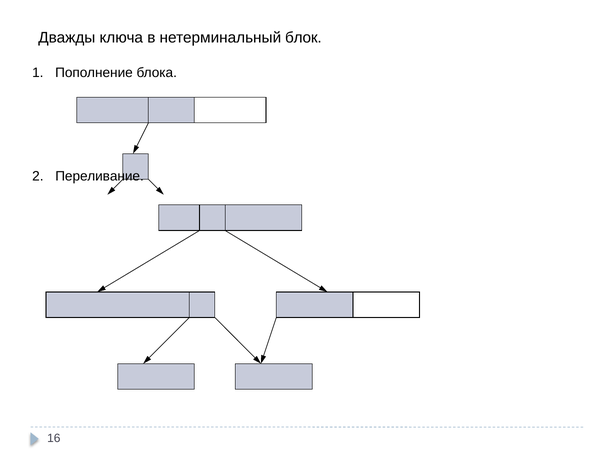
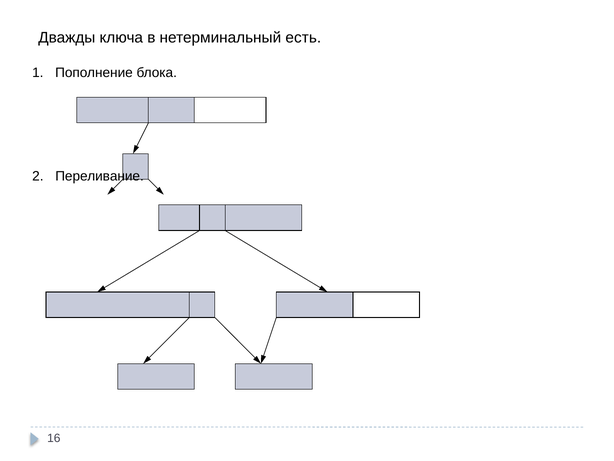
блок: блок -> есть
